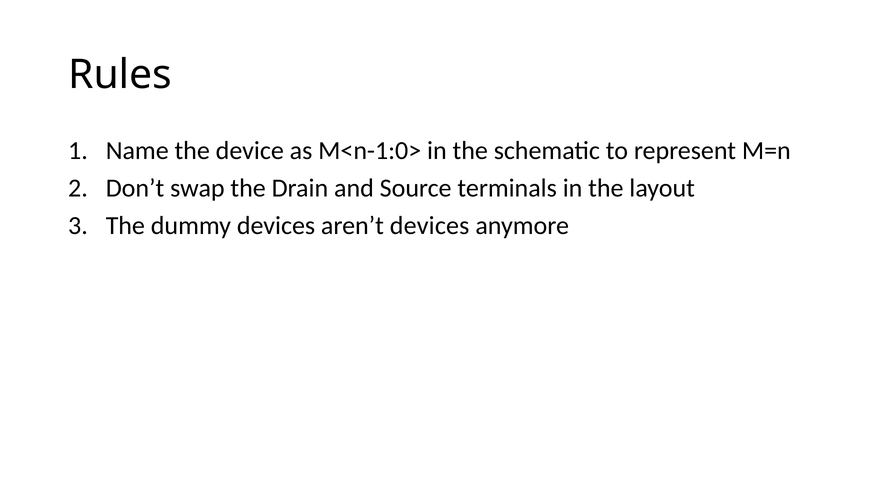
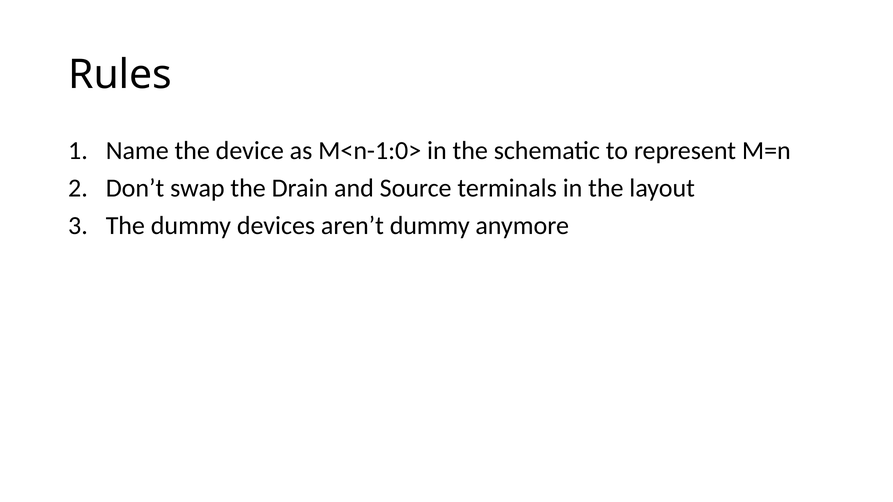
aren’t devices: devices -> dummy
